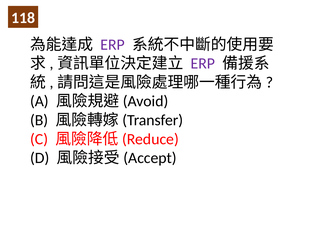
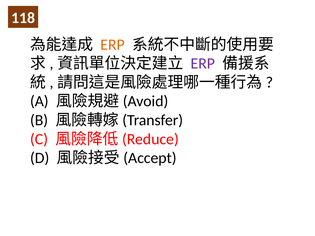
ERP at (113, 45) colour: purple -> orange
